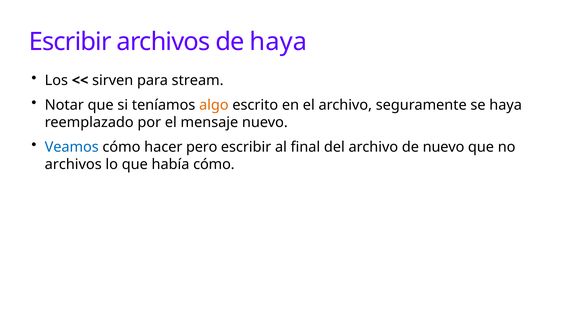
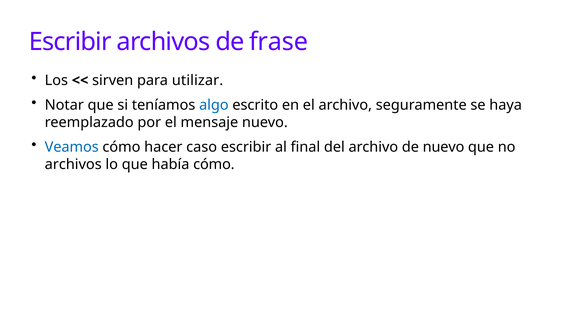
de haya: haya -> frase
stream: stream -> utilizar
algo colour: orange -> blue
pero: pero -> caso
